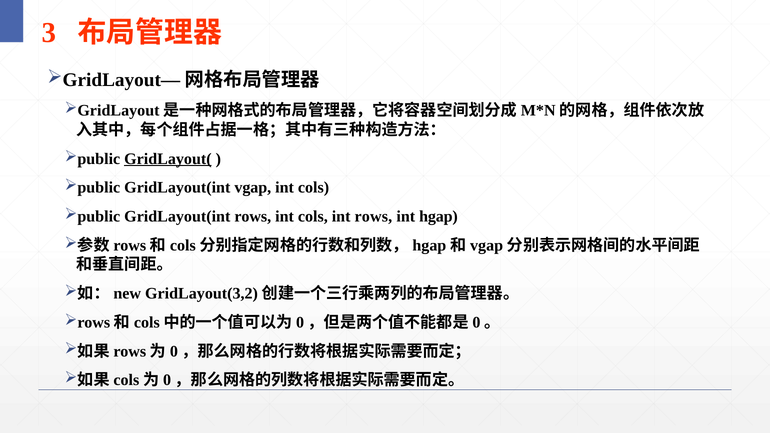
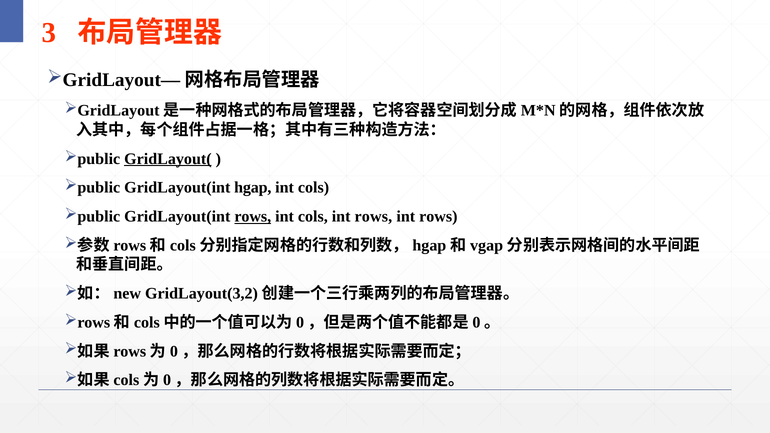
vgap: vgap -> hgap
rows at (253, 217) underline: none -> present
hgap at (438, 217): hgap -> rows
